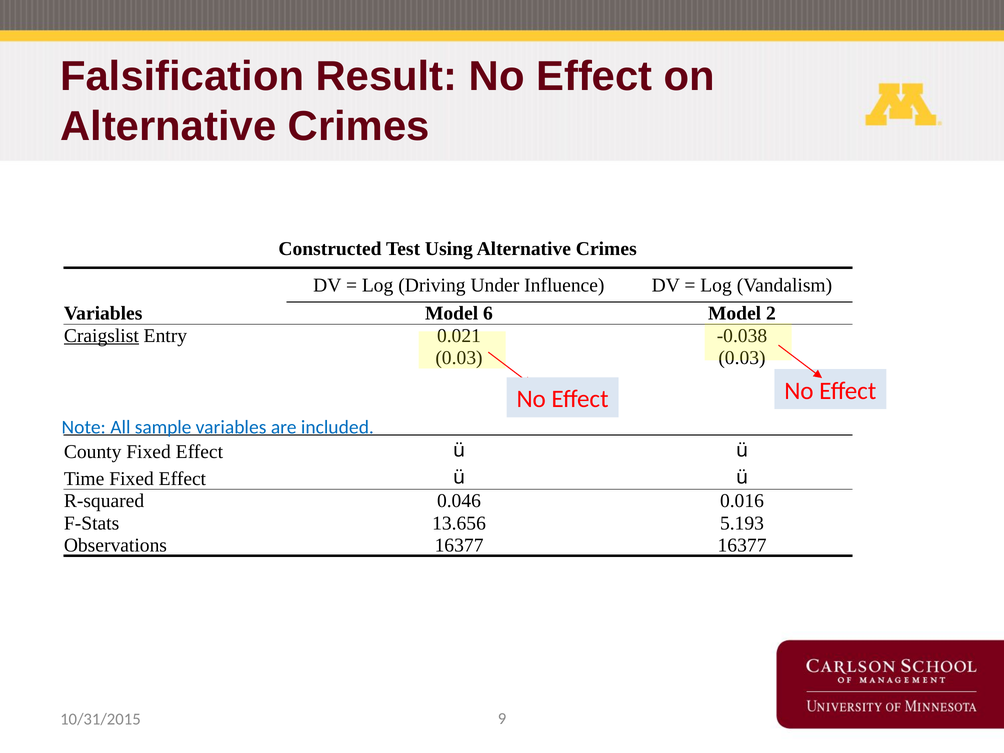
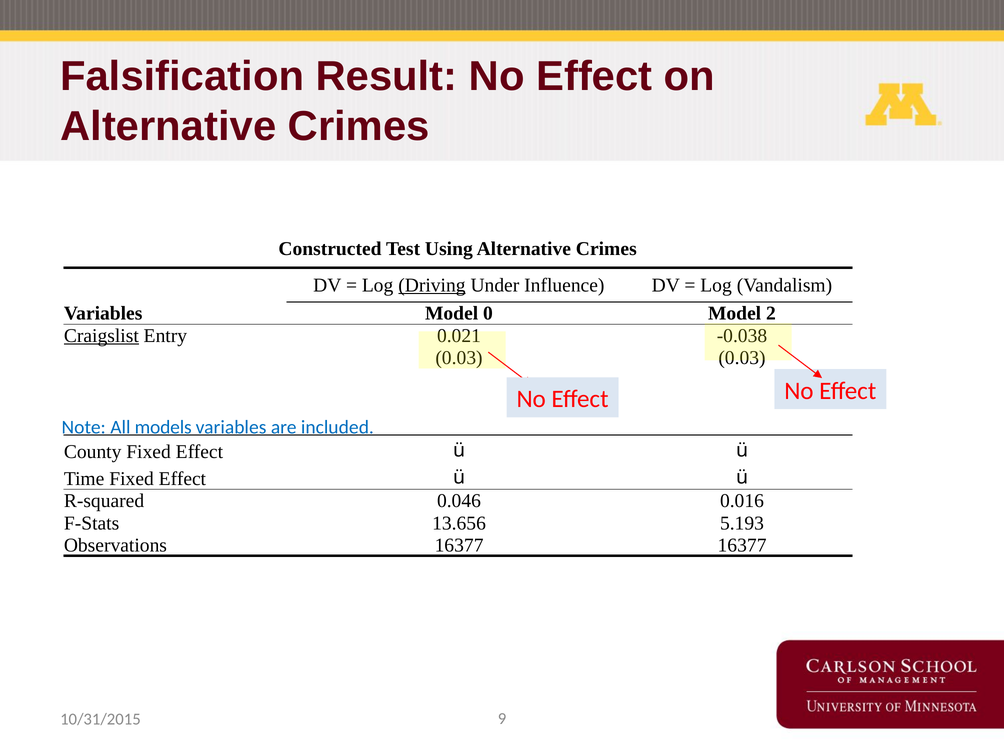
Driving underline: none -> present
6: 6 -> 0
sample: sample -> models
